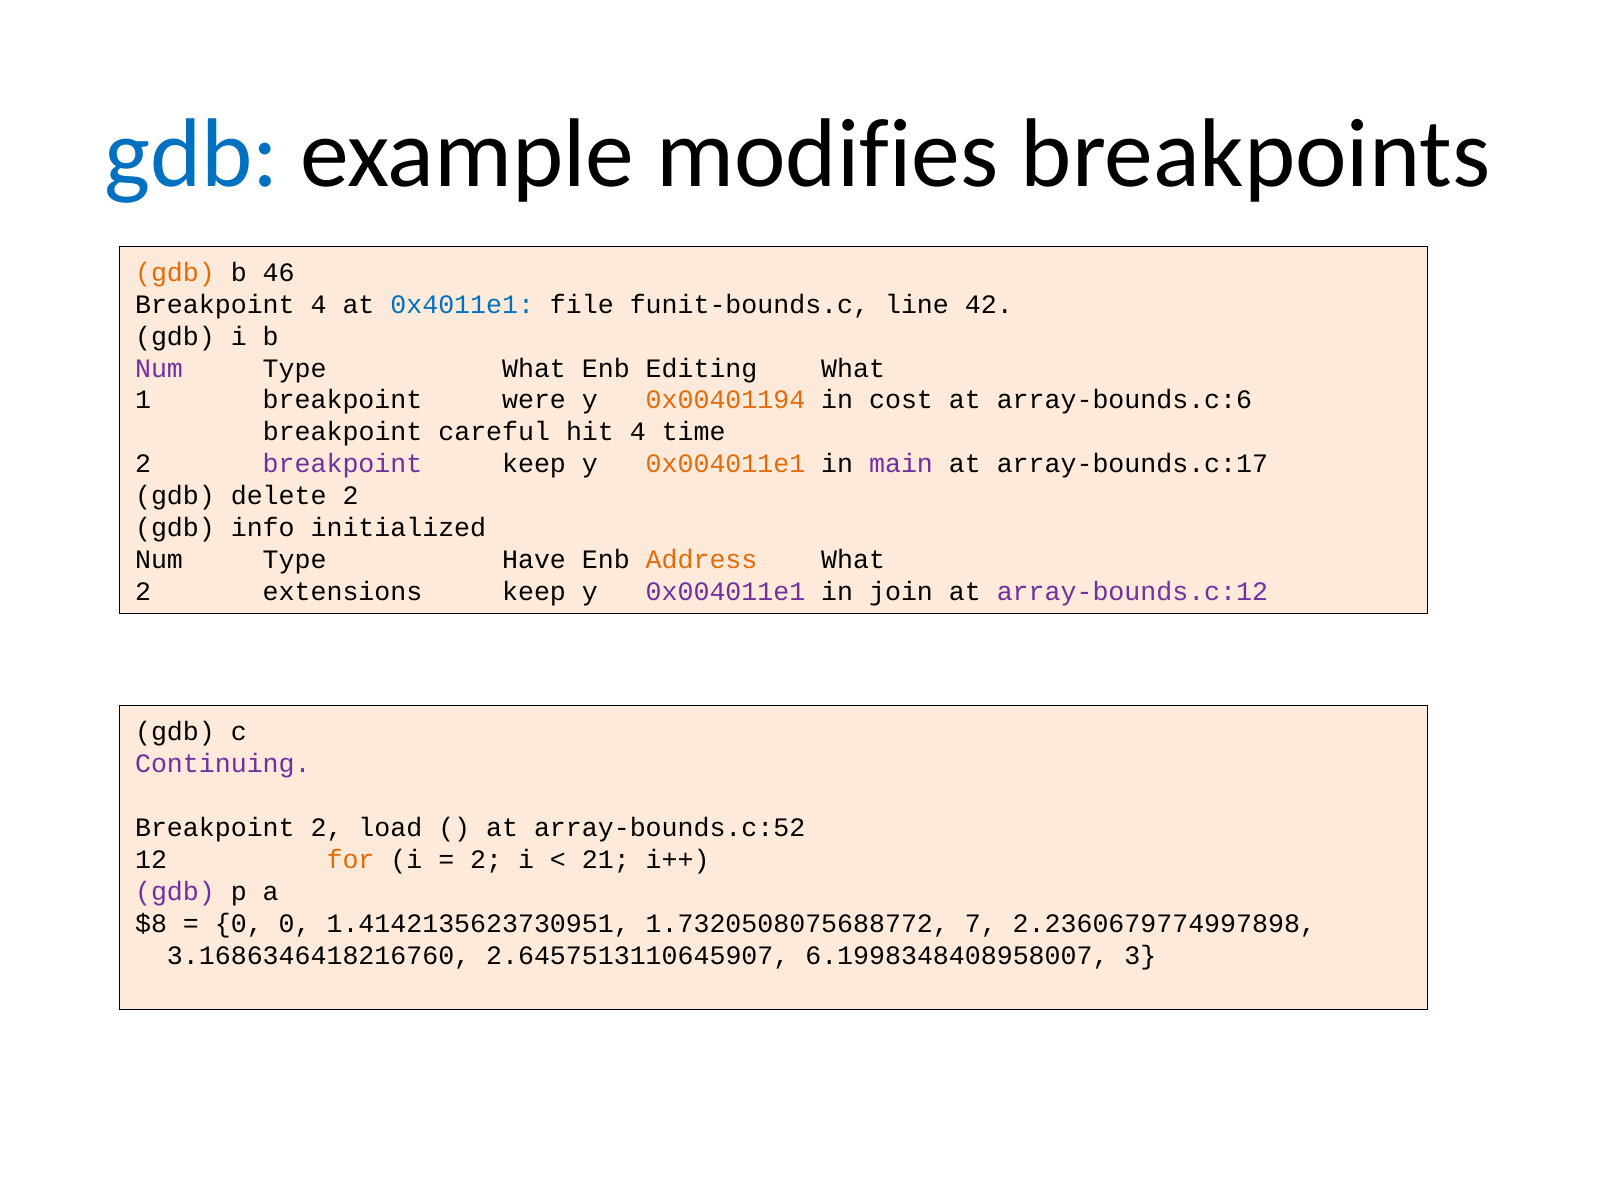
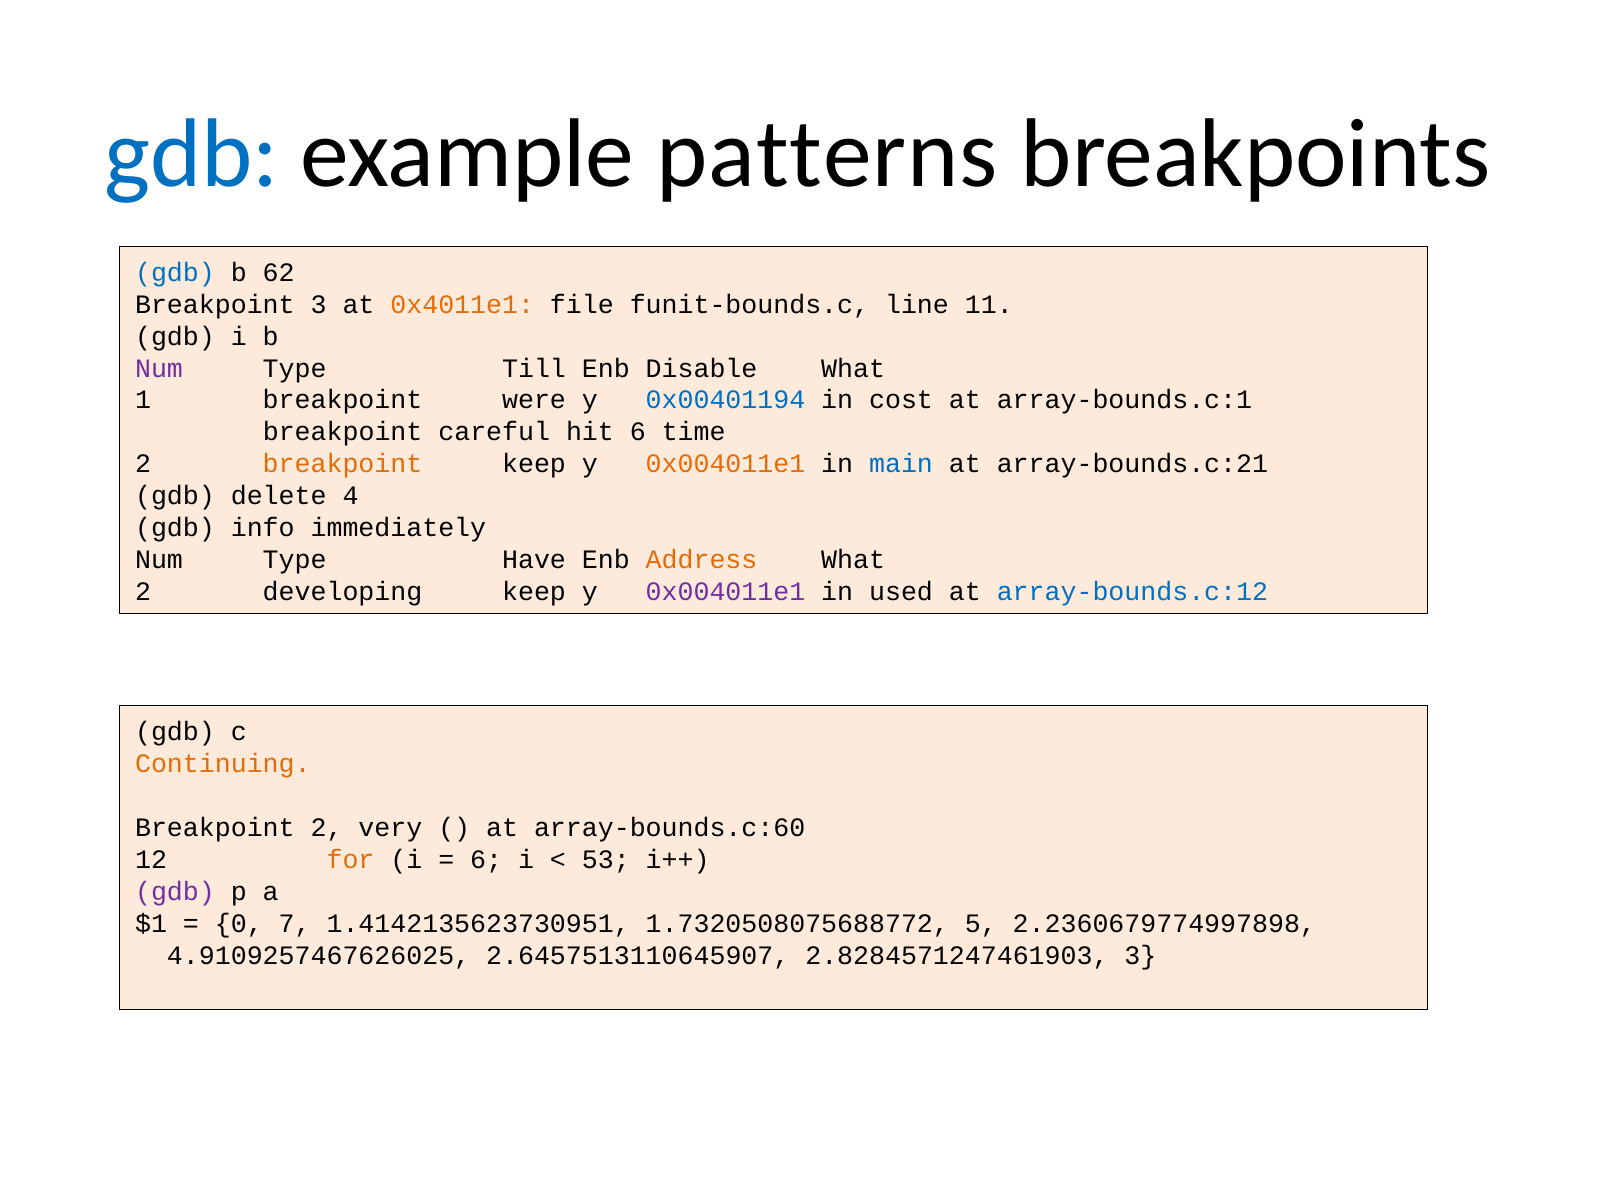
modifies: modifies -> patterns
gdb at (175, 272) colour: orange -> blue
46: 46 -> 62
Breakpoint 4: 4 -> 3
0x4011e1 colour: blue -> orange
42: 42 -> 11
Type What: What -> Till
Editing: Editing -> Disable
0x00401194 colour: orange -> blue
array-bounds.c:6: array-bounds.c:6 -> array-bounds.c:1
hit 4: 4 -> 6
breakpoint at (343, 464) colour: purple -> orange
main colour: purple -> blue
array-bounds.c:17: array-bounds.c:17 -> array-bounds.c:21
delete 2: 2 -> 4
initialized: initialized -> immediately
extensions: extensions -> developing
join: join -> used
array-bounds.c:12 colour: purple -> blue
Continuing colour: purple -> orange
load: load -> very
array-bounds.c:52: array-bounds.c:52 -> array-bounds.c:60
2 at (486, 859): 2 -> 6
21: 21 -> 53
$8: $8 -> $1
0 0: 0 -> 7
7: 7 -> 5
3.1686346418216760: 3.1686346418216760 -> 4.9109257467626025
6.1998348408958007: 6.1998348408958007 -> 2.8284571247461903
